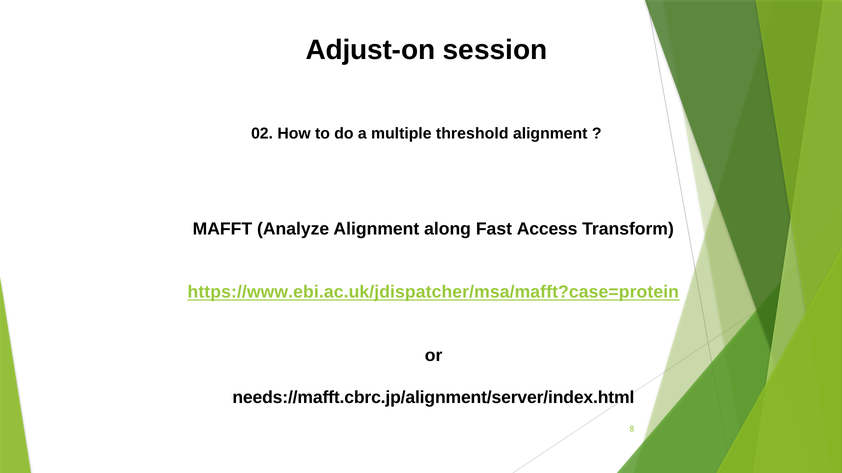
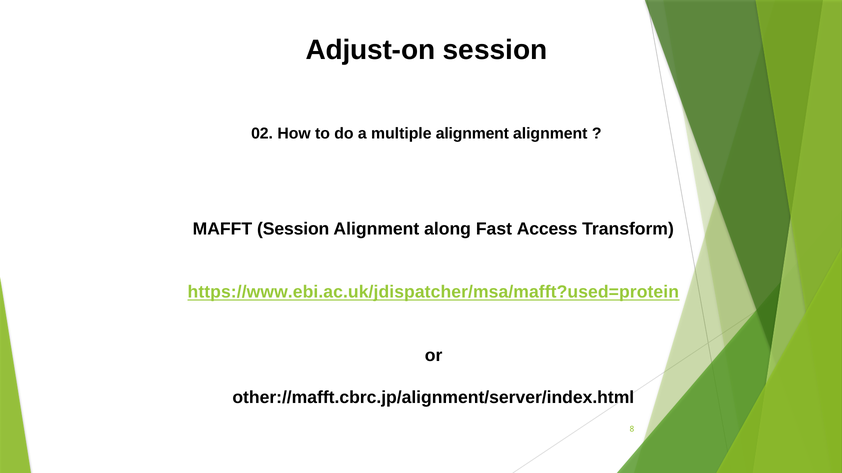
multiple threshold: threshold -> alignment
MAFFT Analyze: Analyze -> Session
https://www.ebi.ac.uk/jdispatcher/msa/mafft?case=protein: https://www.ebi.ac.uk/jdispatcher/msa/mafft?case=protein -> https://www.ebi.ac.uk/jdispatcher/msa/mafft?used=protein
needs://mafft.cbrc.jp/alignment/server/index.html: needs://mafft.cbrc.jp/alignment/server/index.html -> other://mafft.cbrc.jp/alignment/server/index.html
